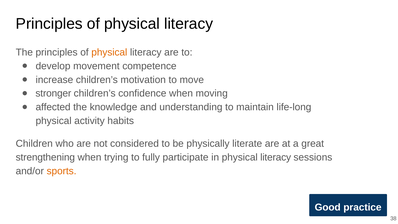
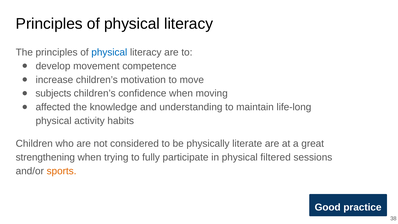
physical at (109, 52) colour: orange -> blue
stronger: stronger -> subjects
in physical literacy: literacy -> filtered
